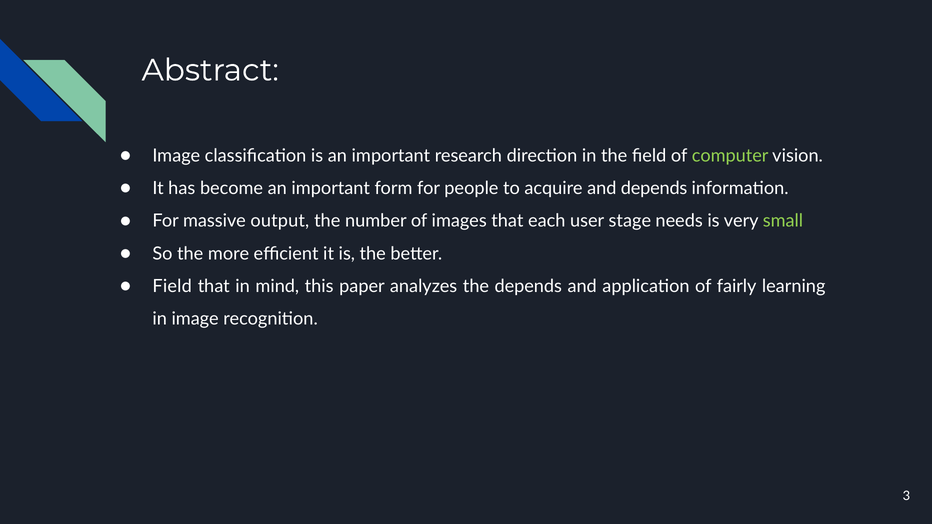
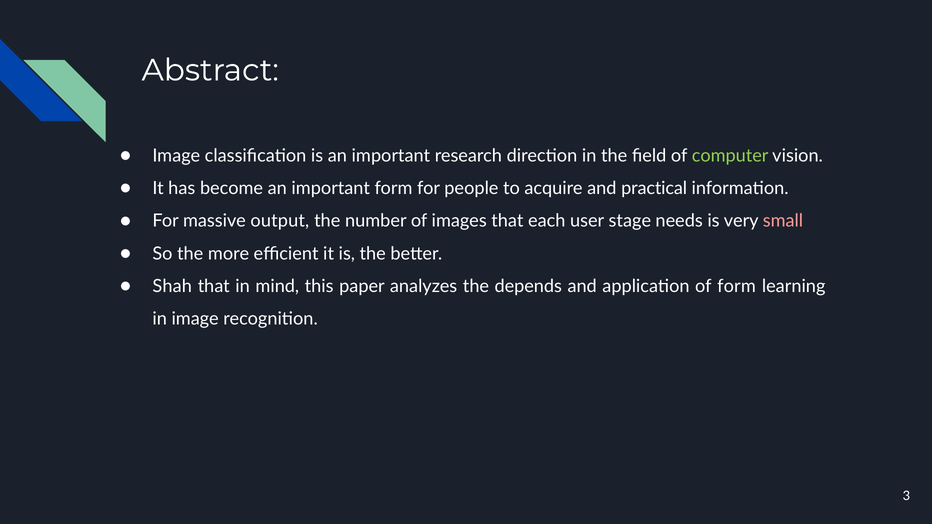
and depends: depends -> practical
small colour: light green -> pink
Field at (172, 286): Field -> Shah
of fairly: fairly -> form
